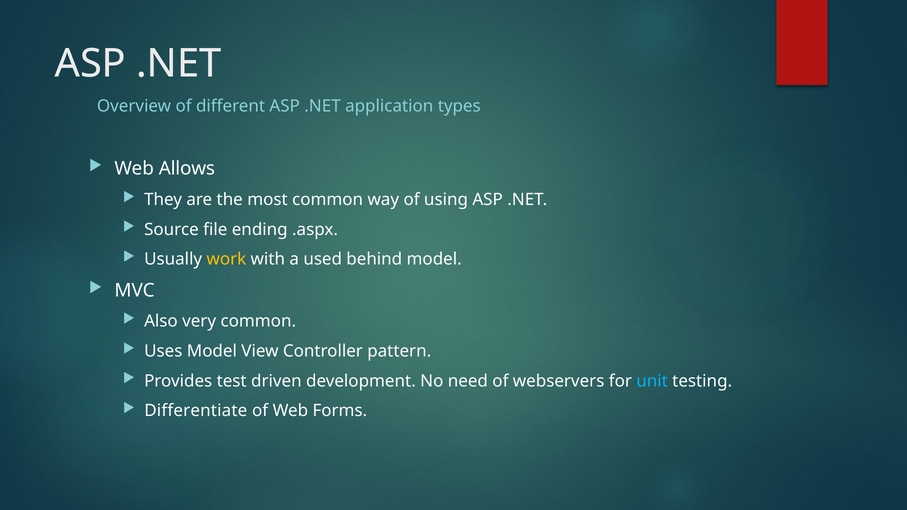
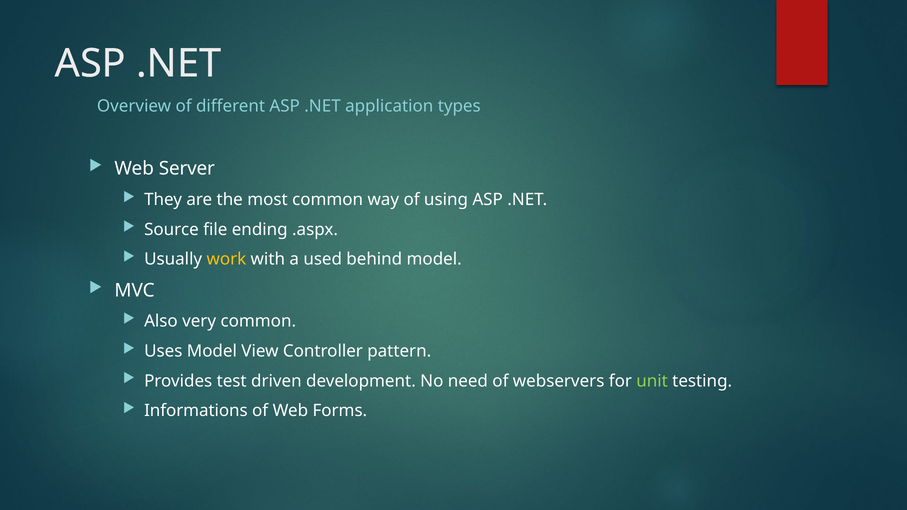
Allows: Allows -> Server
unit colour: light blue -> light green
Differentiate: Differentiate -> Informations
